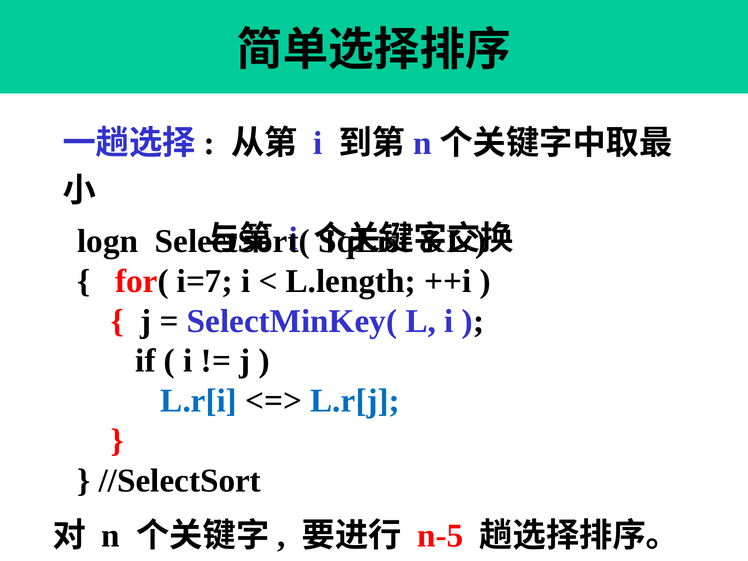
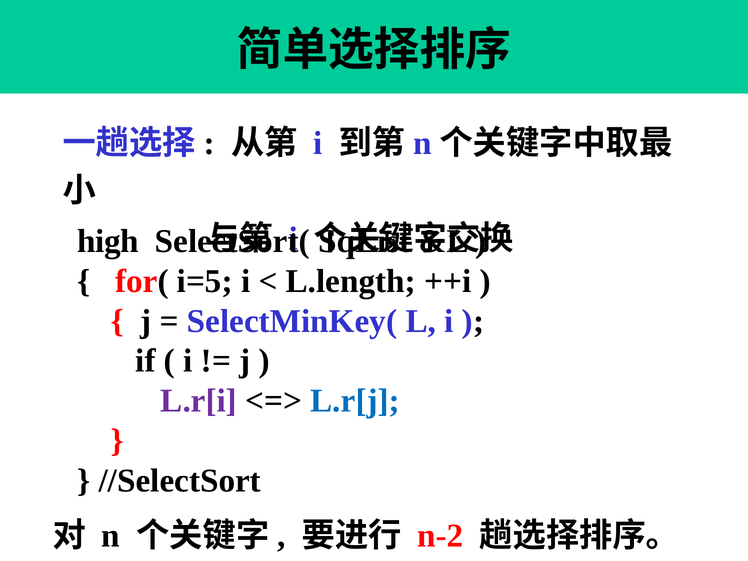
logn: logn -> high
i=7: i=7 -> i=5
L.r[i colour: blue -> purple
n-5: n-5 -> n-2
